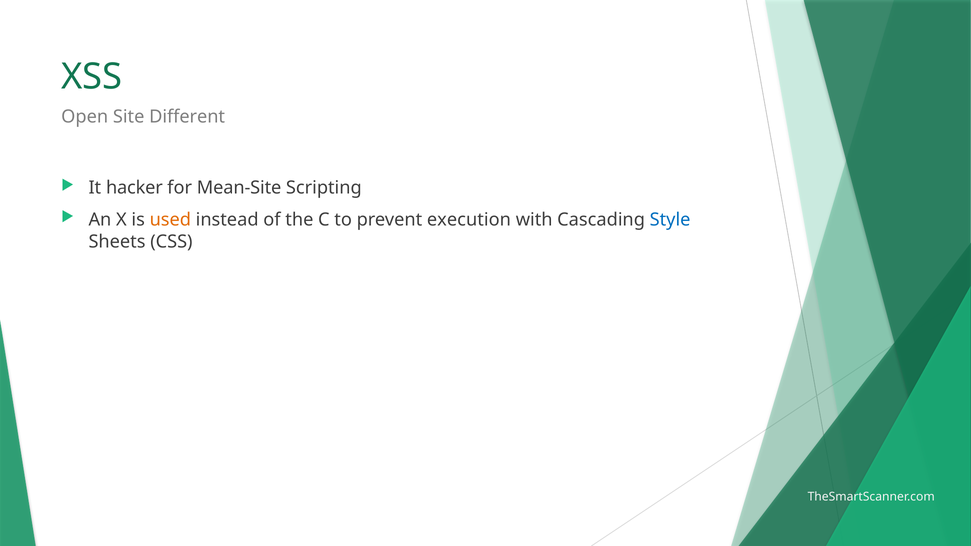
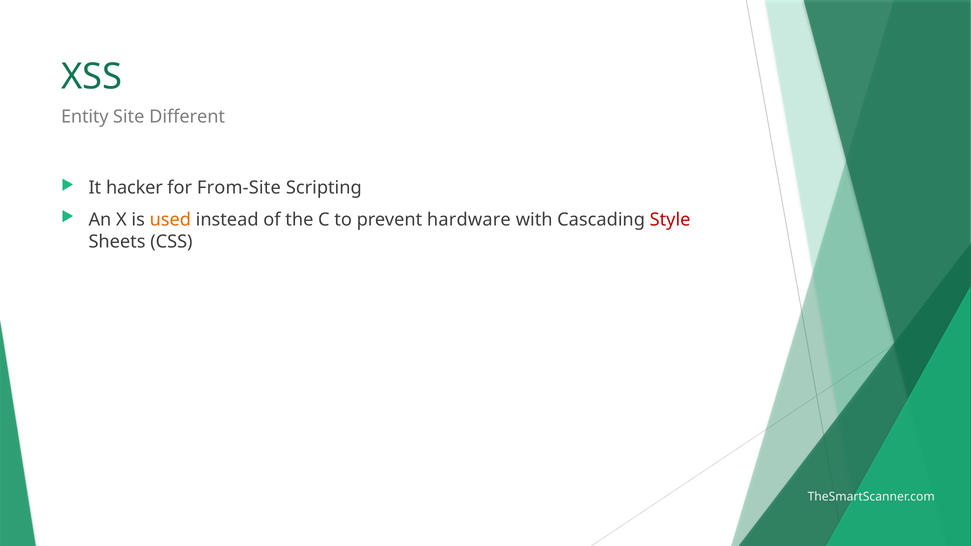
Open: Open -> Entity
Mean-Site: Mean-Site -> From-Site
execution: execution -> hardware
Style colour: blue -> red
